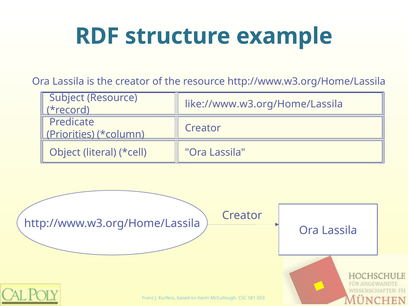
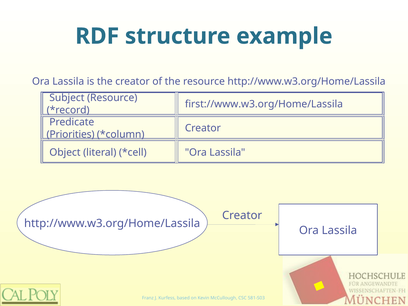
like://www.w3.org/Home/Lassila: like://www.w3.org/Home/Lassila -> first://www.w3.org/Home/Lassila
